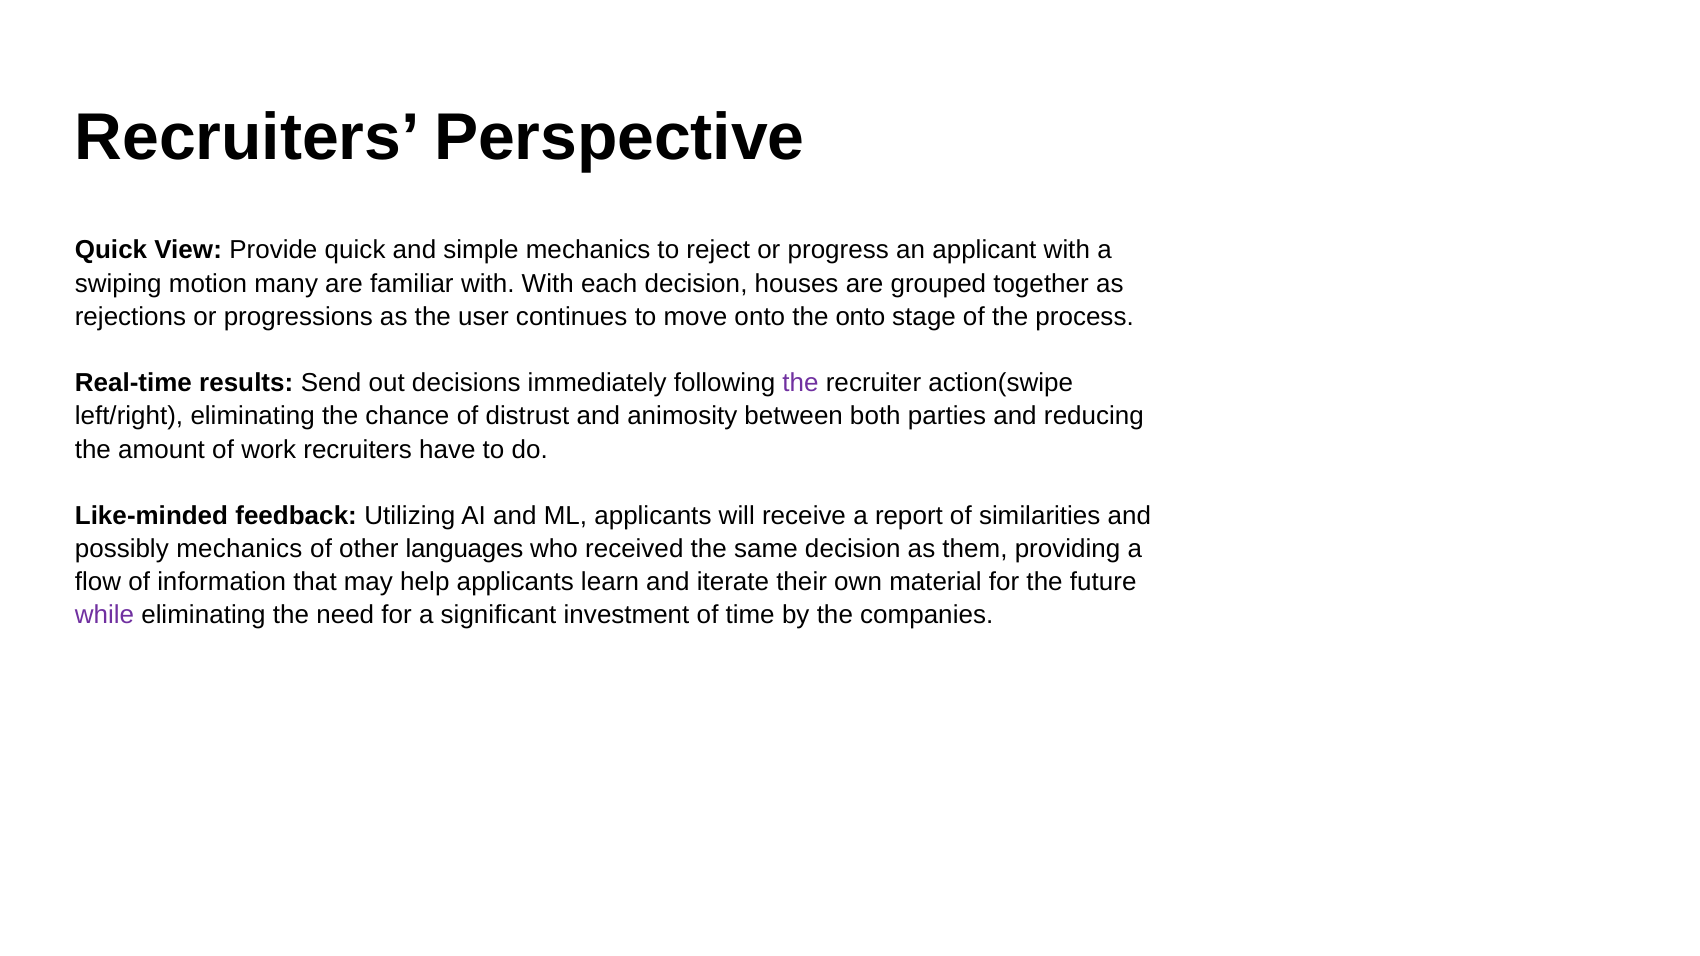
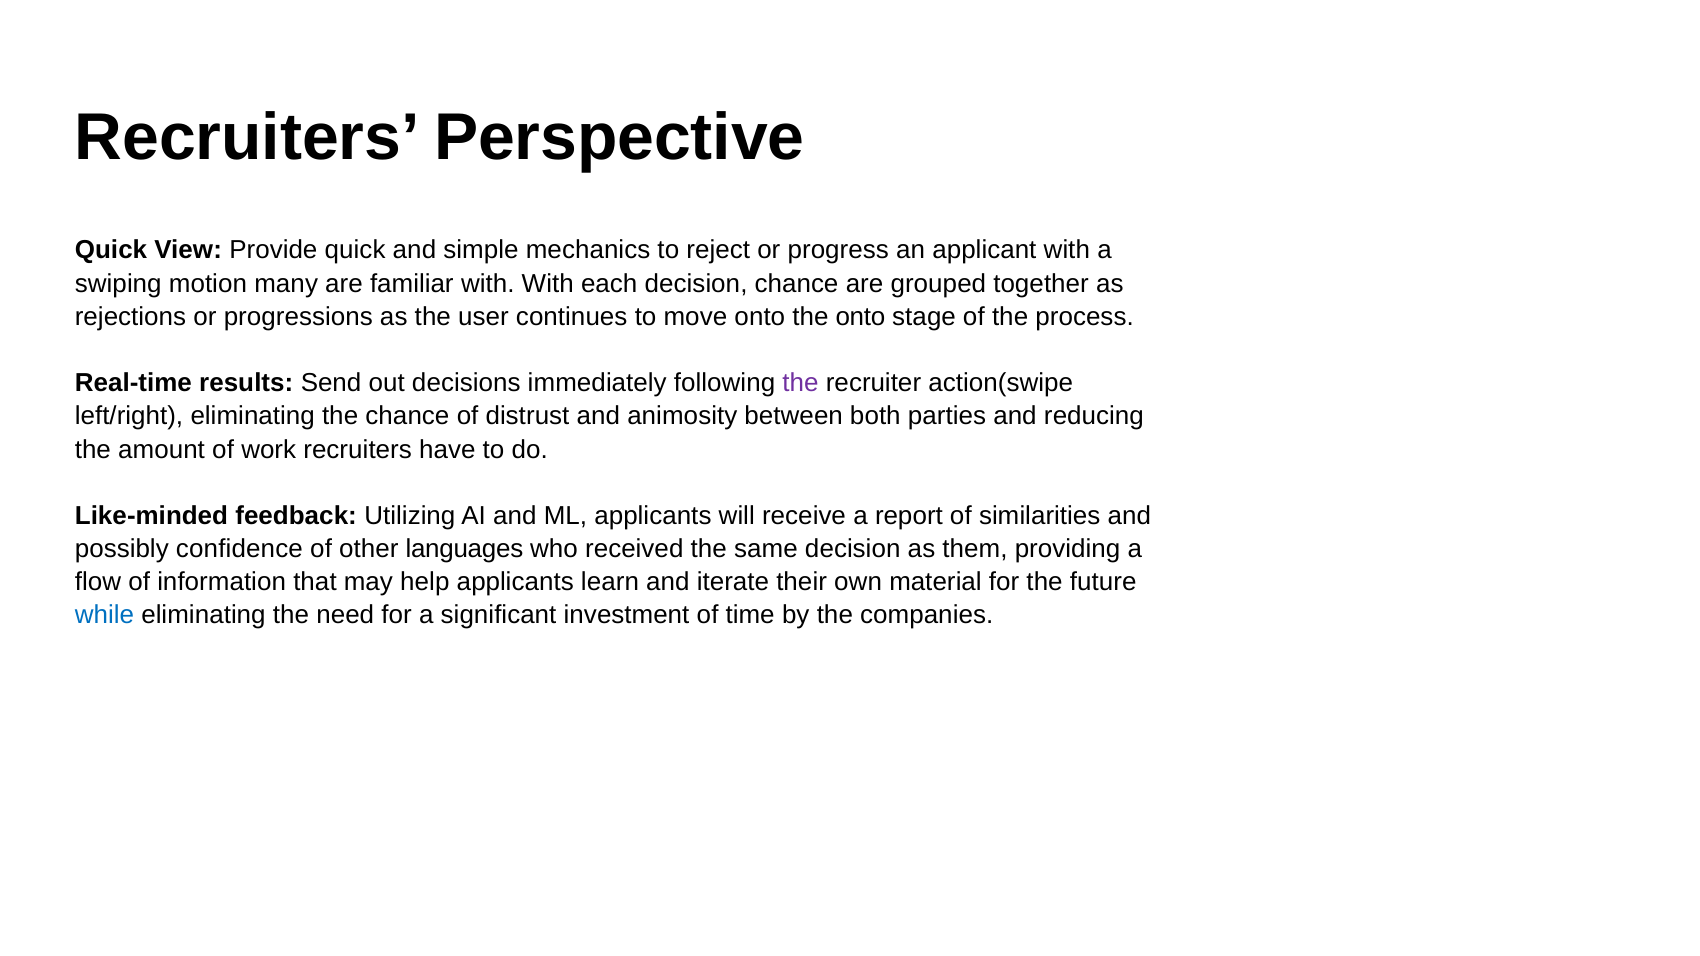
decision houses: houses -> chance
possibly mechanics: mechanics -> confidence
while colour: purple -> blue
